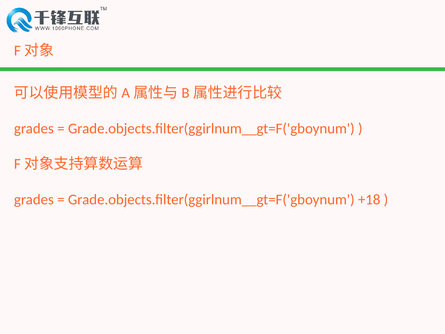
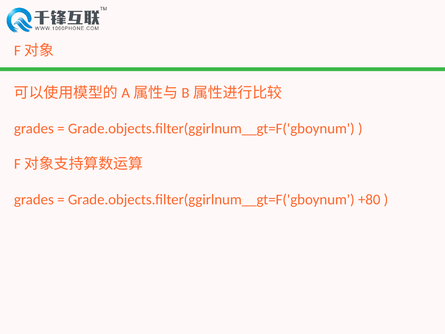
+18: +18 -> +80
